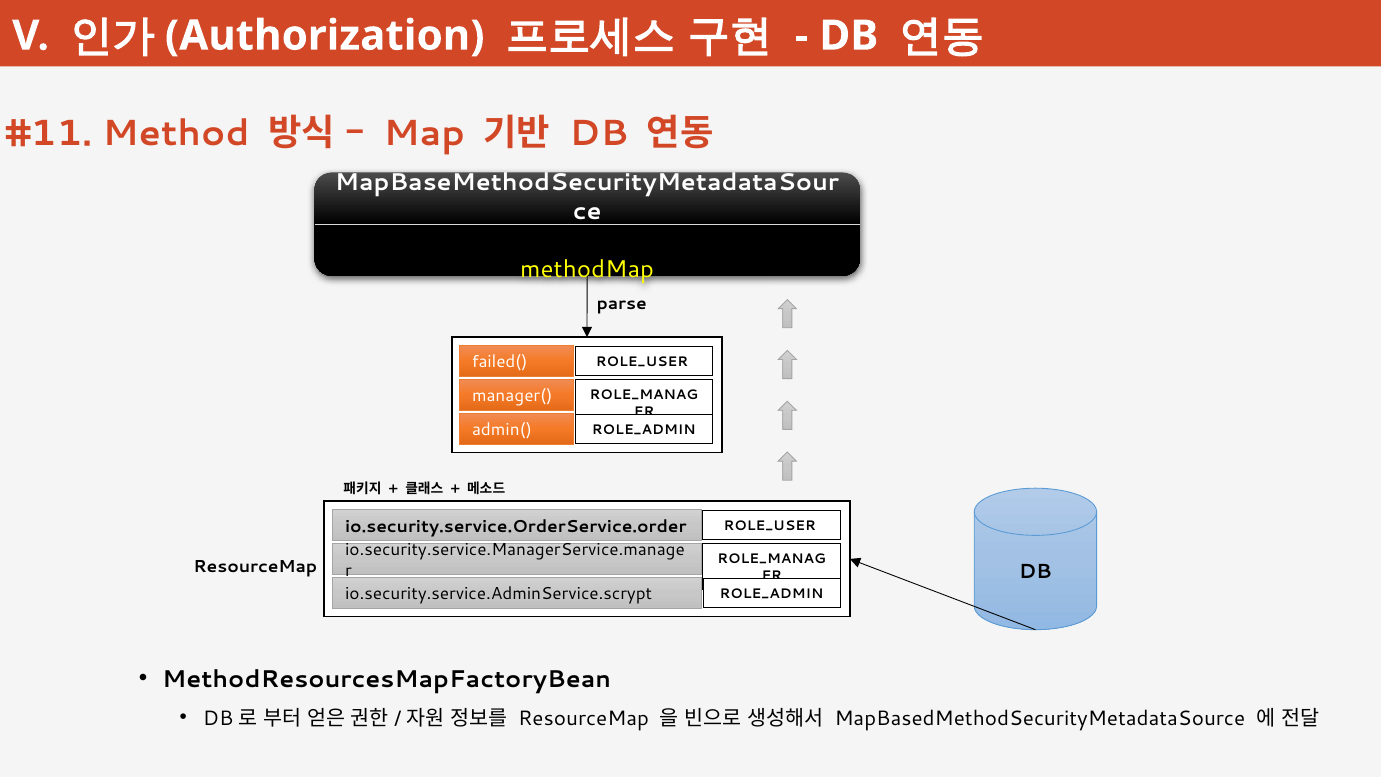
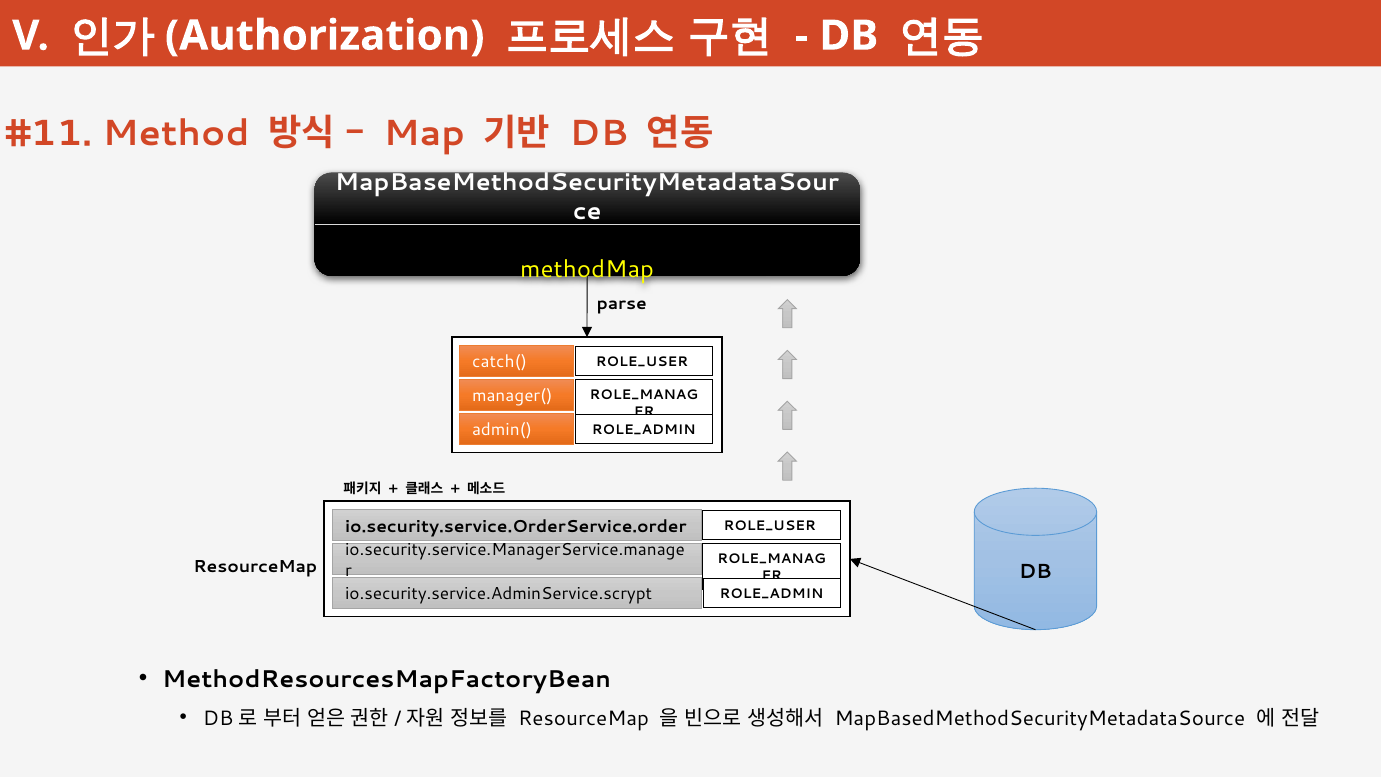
failed(: failed( -> catch(
